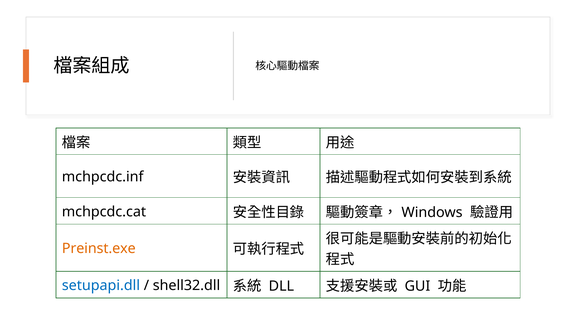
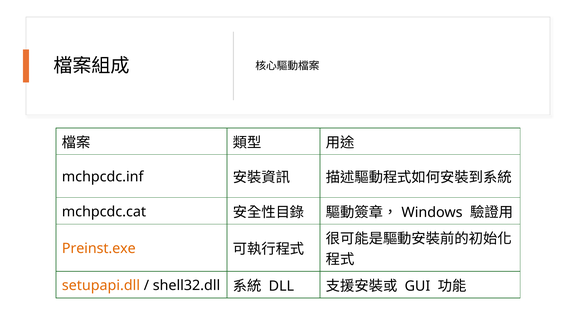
setupapi.dll colour: blue -> orange
